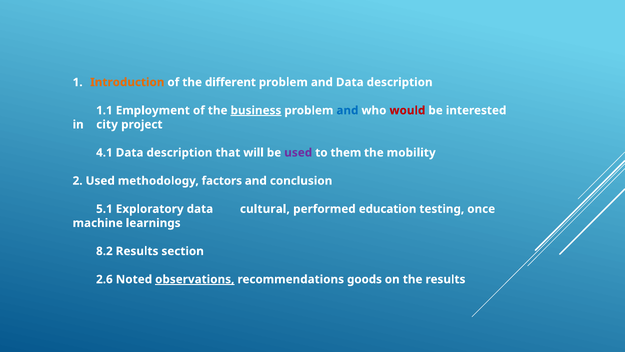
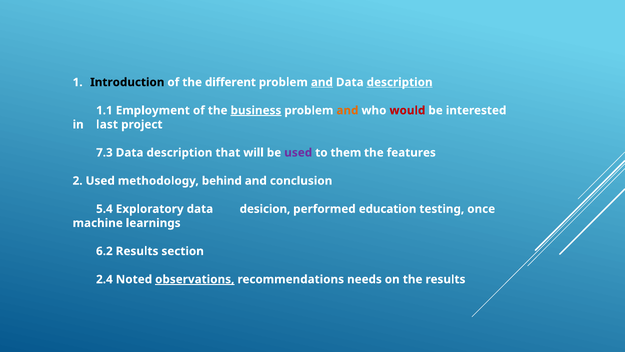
Introduction colour: orange -> black
and at (322, 82) underline: none -> present
description at (400, 82) underline: none -> present
and at (347, 110) colour: blue -> orange
city: city -> last
4.1: 4.1 -> 7.3
mobility: mobility -> features
factors: factors -> behind
5.1: 5.1 -> 5.4
cultural: cultural -> desicion
8.2: 8.2 -> 6.2
2.6: 2.6 -> 2.4
goods: goods -> needs
